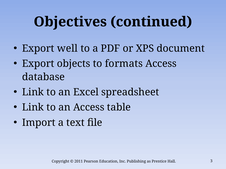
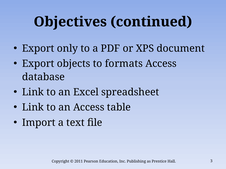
well: well -> only
